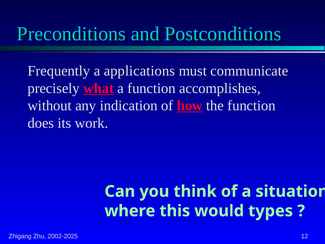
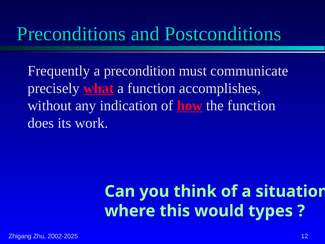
applications: applications -> precondition
